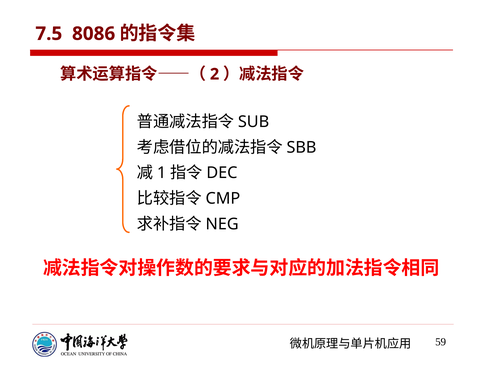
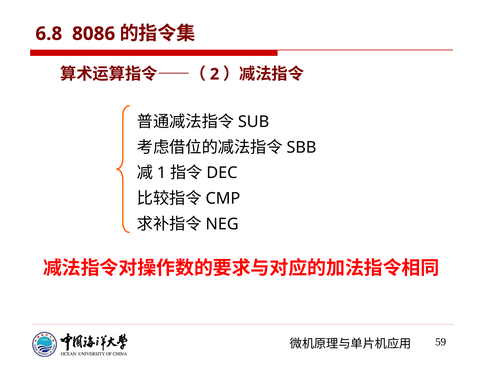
7.5: 7.5 -> 6.8
